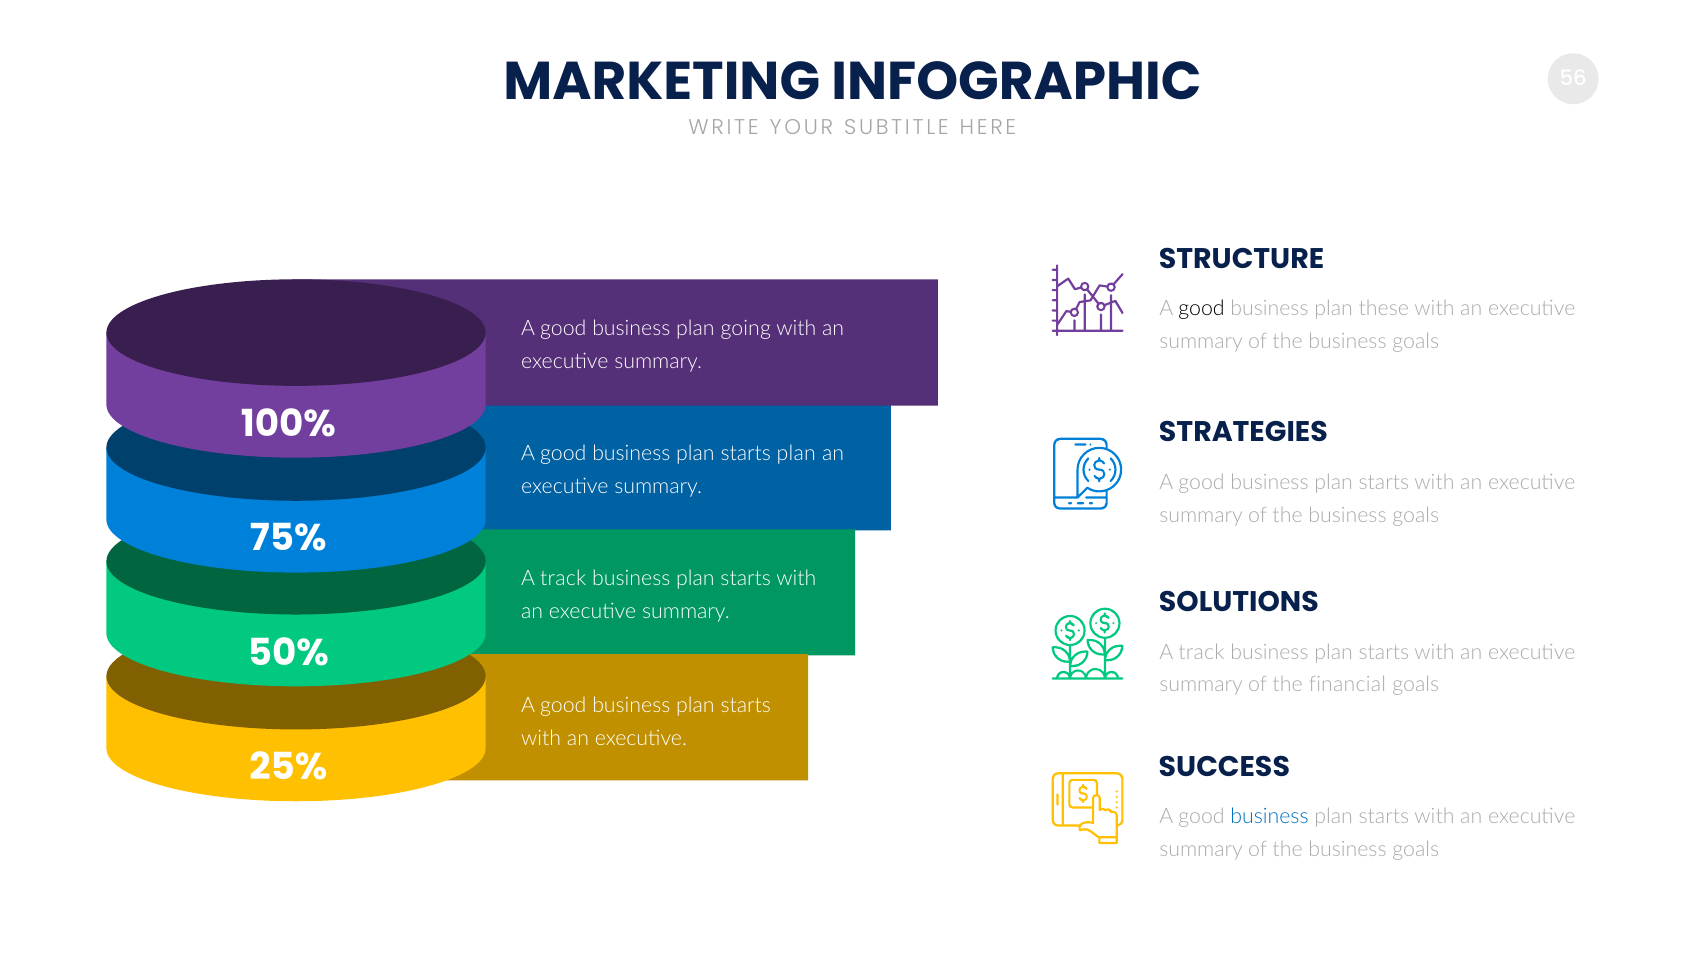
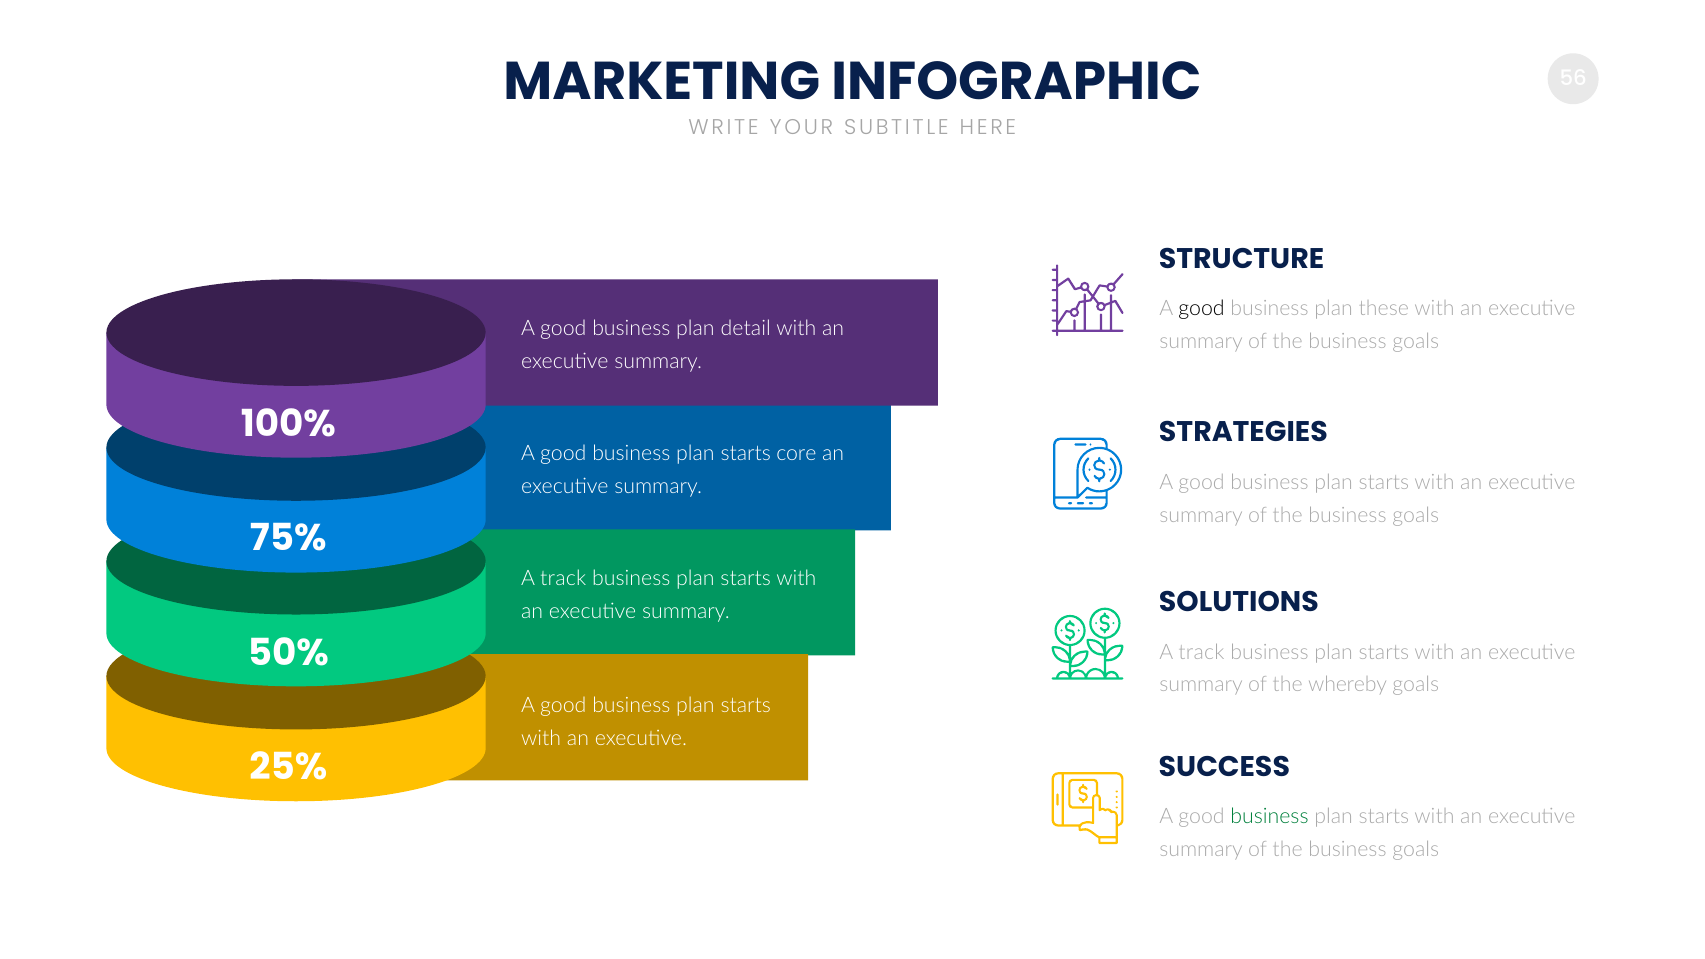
going: going -> detail
starts plan: plan -> core
financial: financial -> whereby
business at (1270, 817) colour: blue -> green
